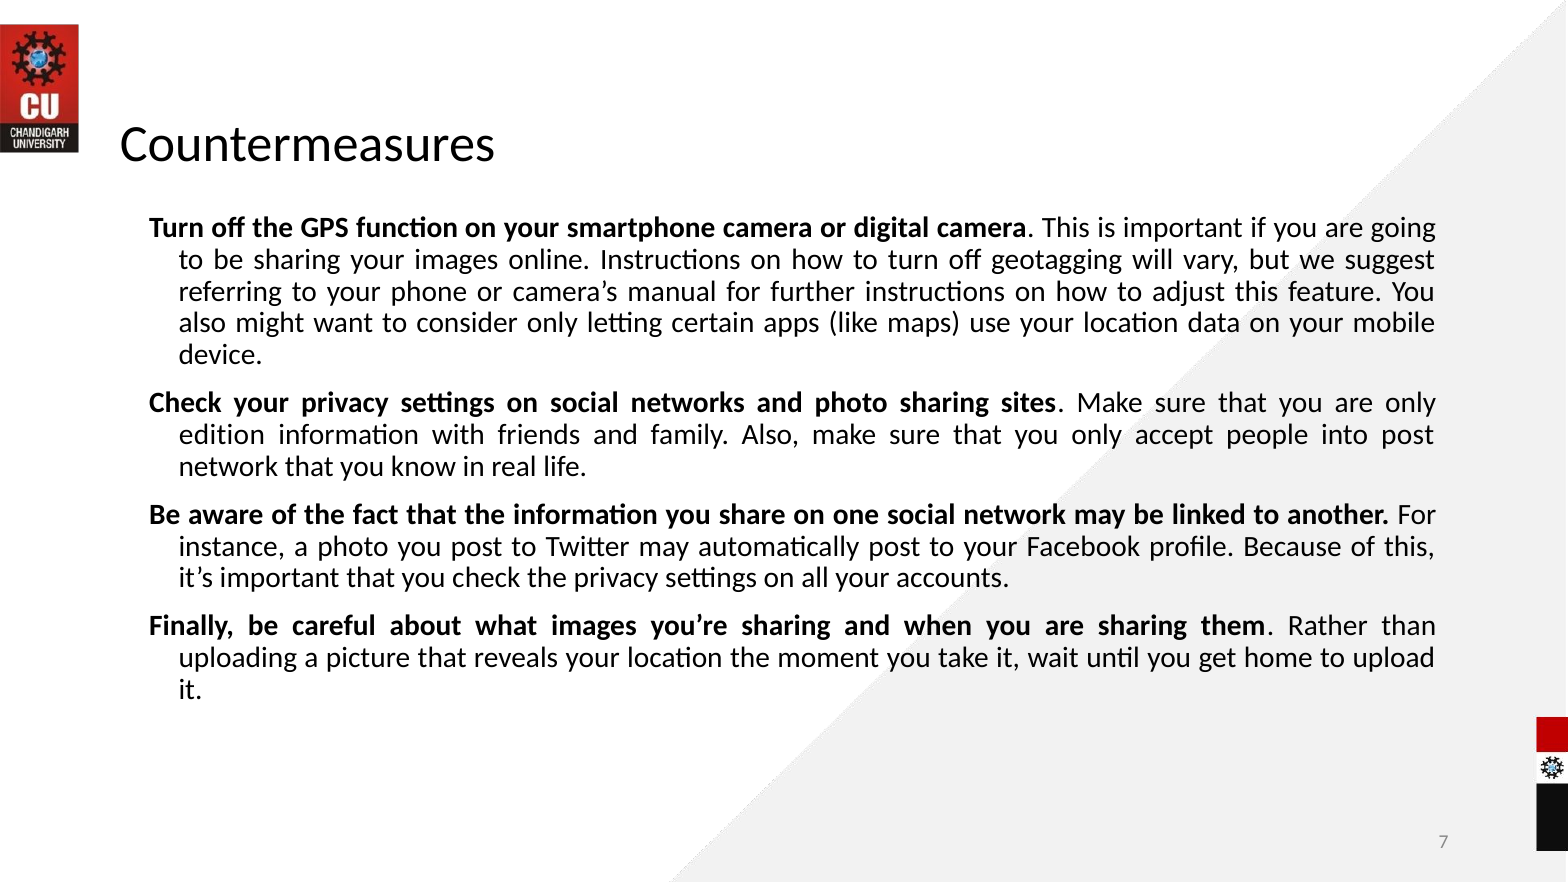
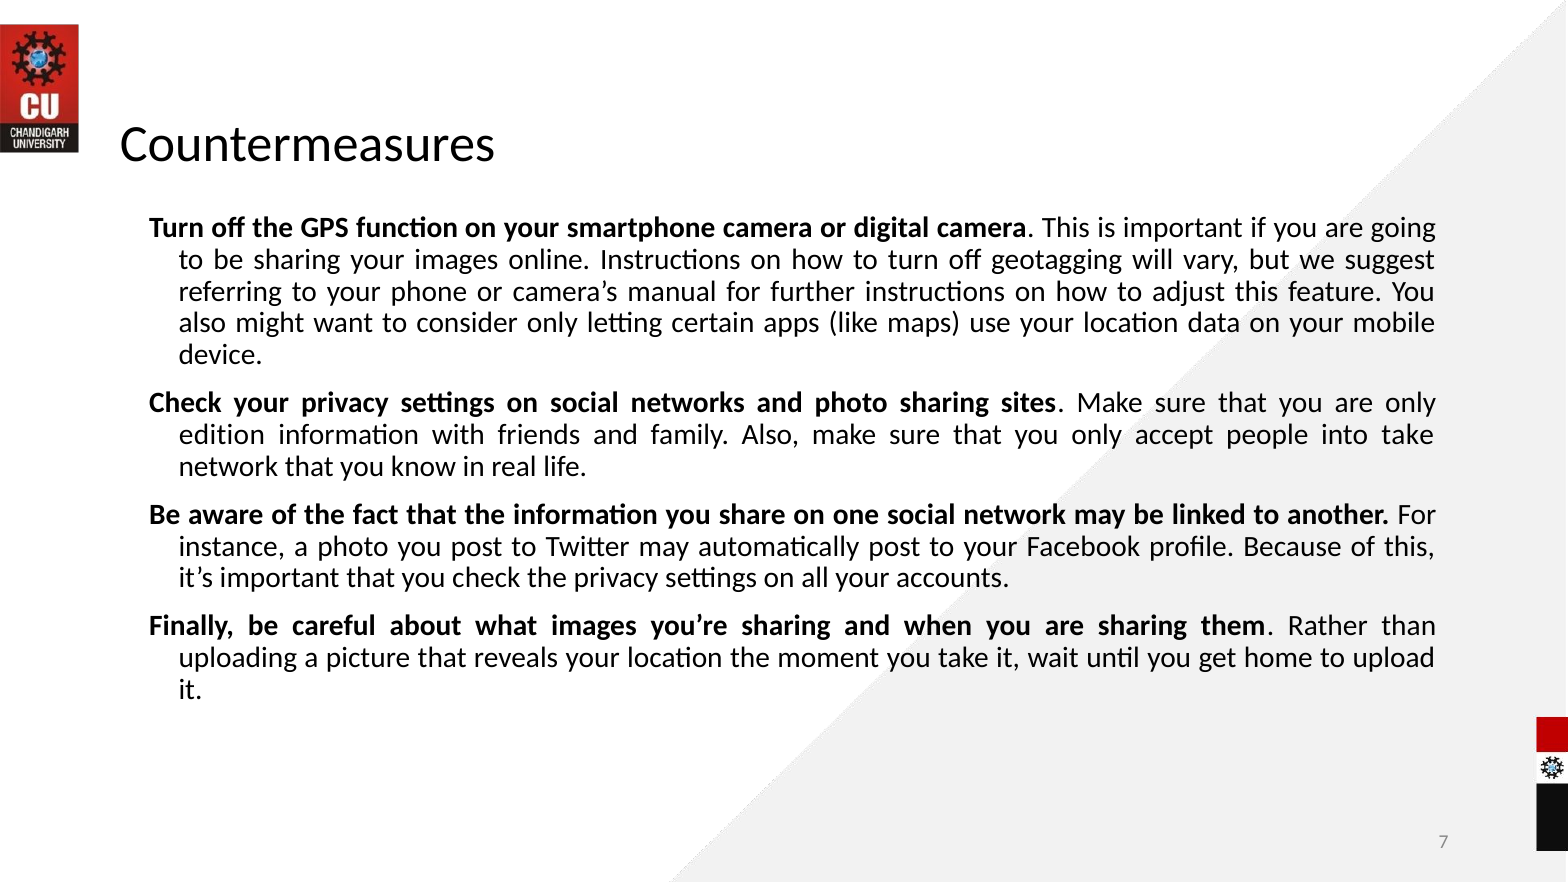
into post: post -> take
